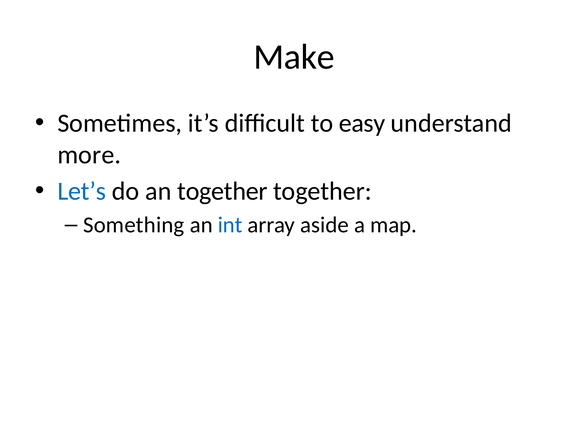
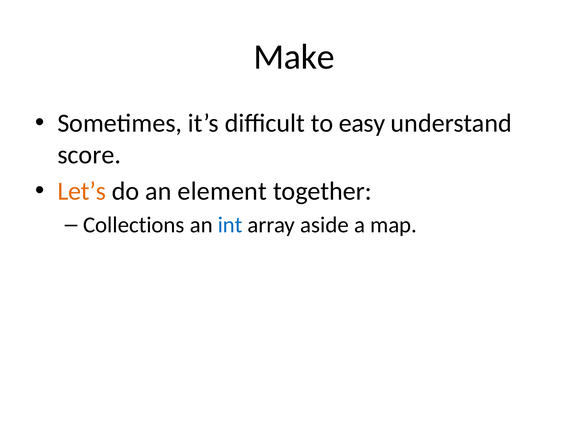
more: more -> score
Let’s colour: blue -> orange
an together: together -> element
Something: Something -> Collections
